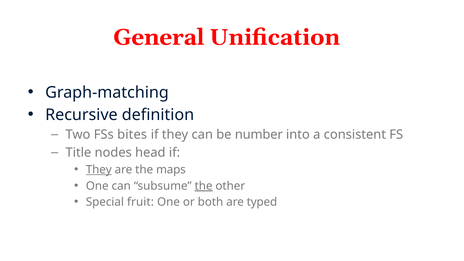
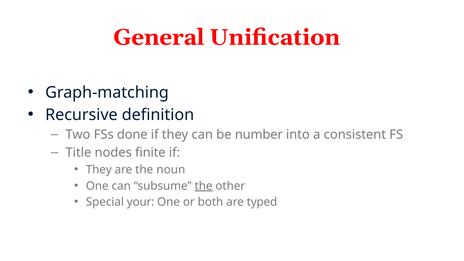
bites: bites -> done
head: head -> finite
They at (99, 170) underline: present -> none
maps: maps -> noun
fruit: fruit -> your
